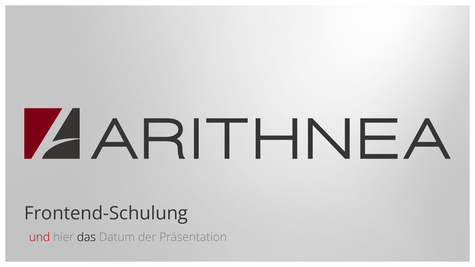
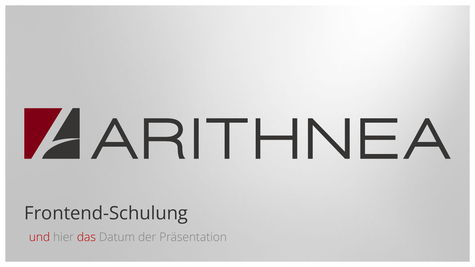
das colour: black -> red
